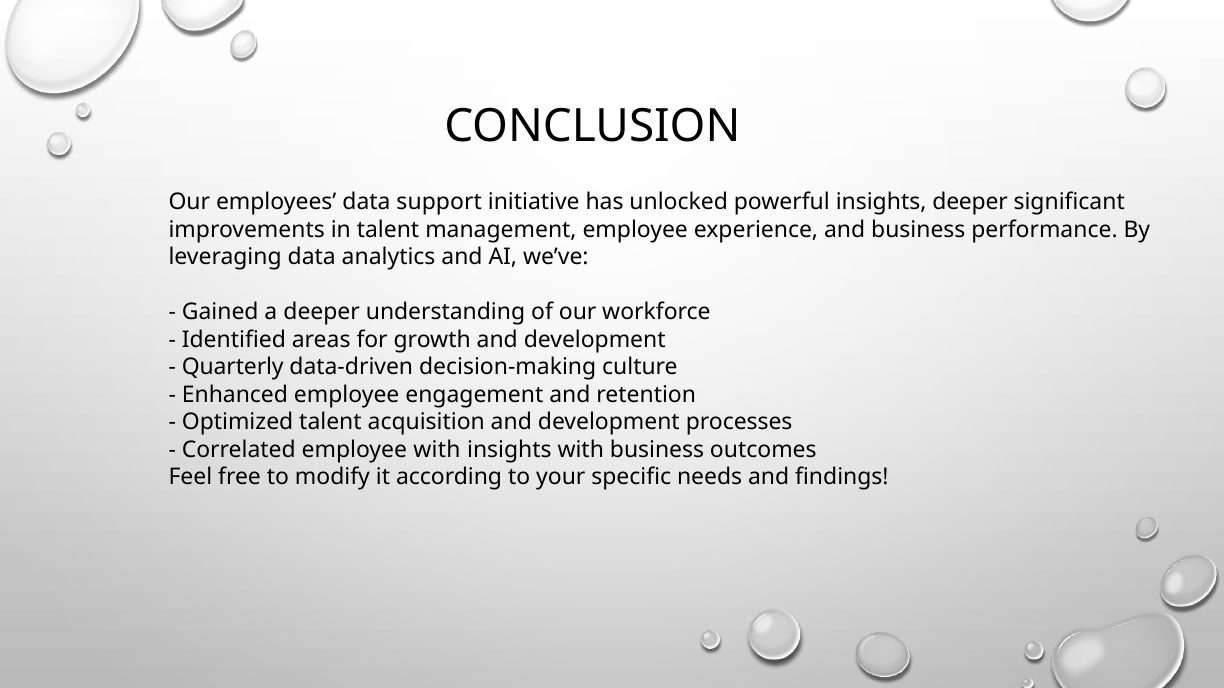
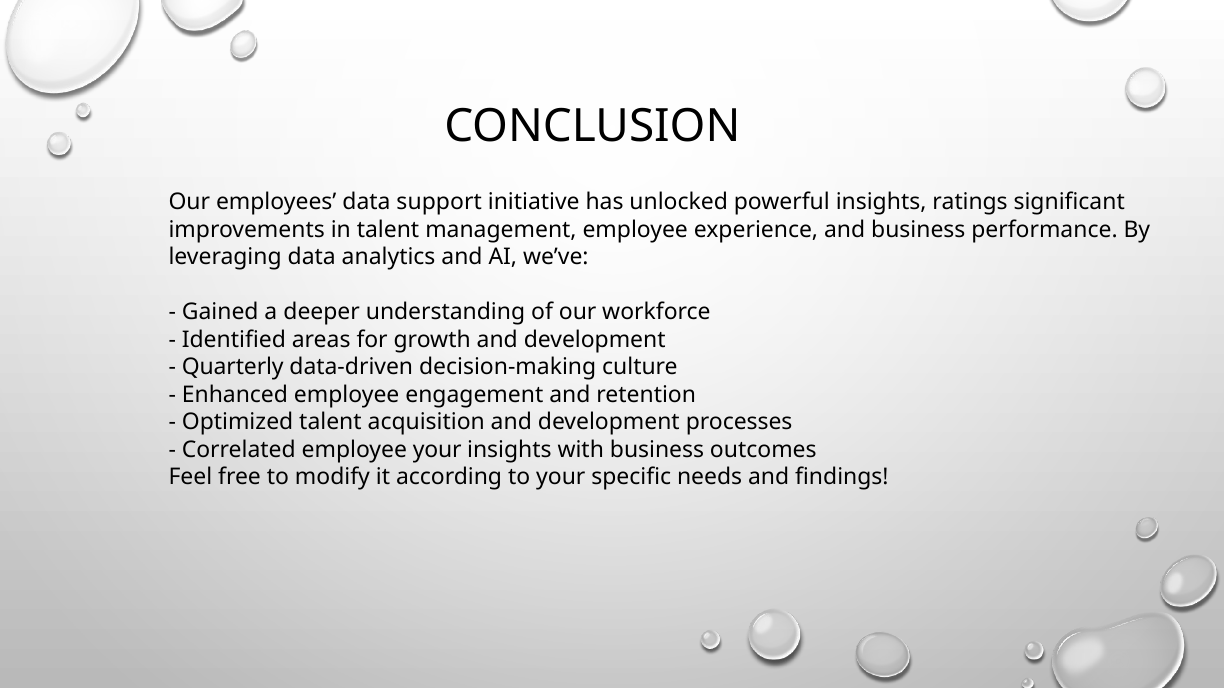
insights deeper: deeper -> ratings
employee with: with -> your
